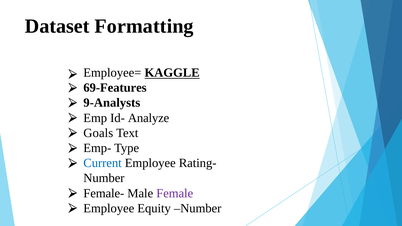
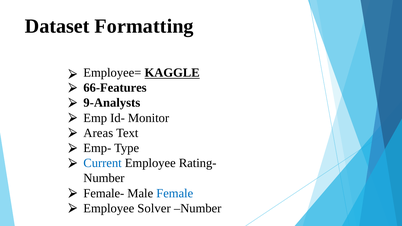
69-Features: 69-Features -> 66-Features
Analyze: Analyze -> Monitor
Goals: Goals -> Areas
Female colour: purple -> blue
Equity: Equity -> Solver
